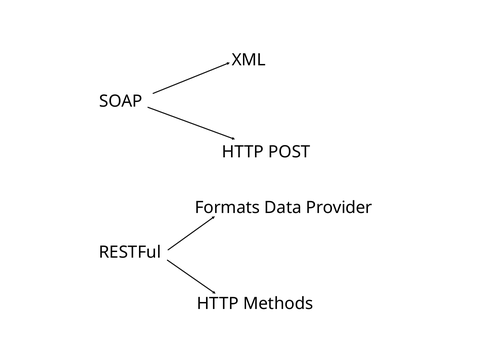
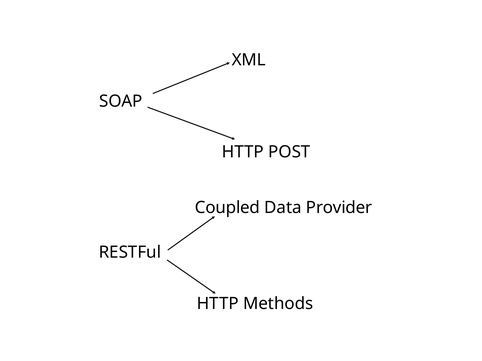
Formats: Formats -> Coupled
